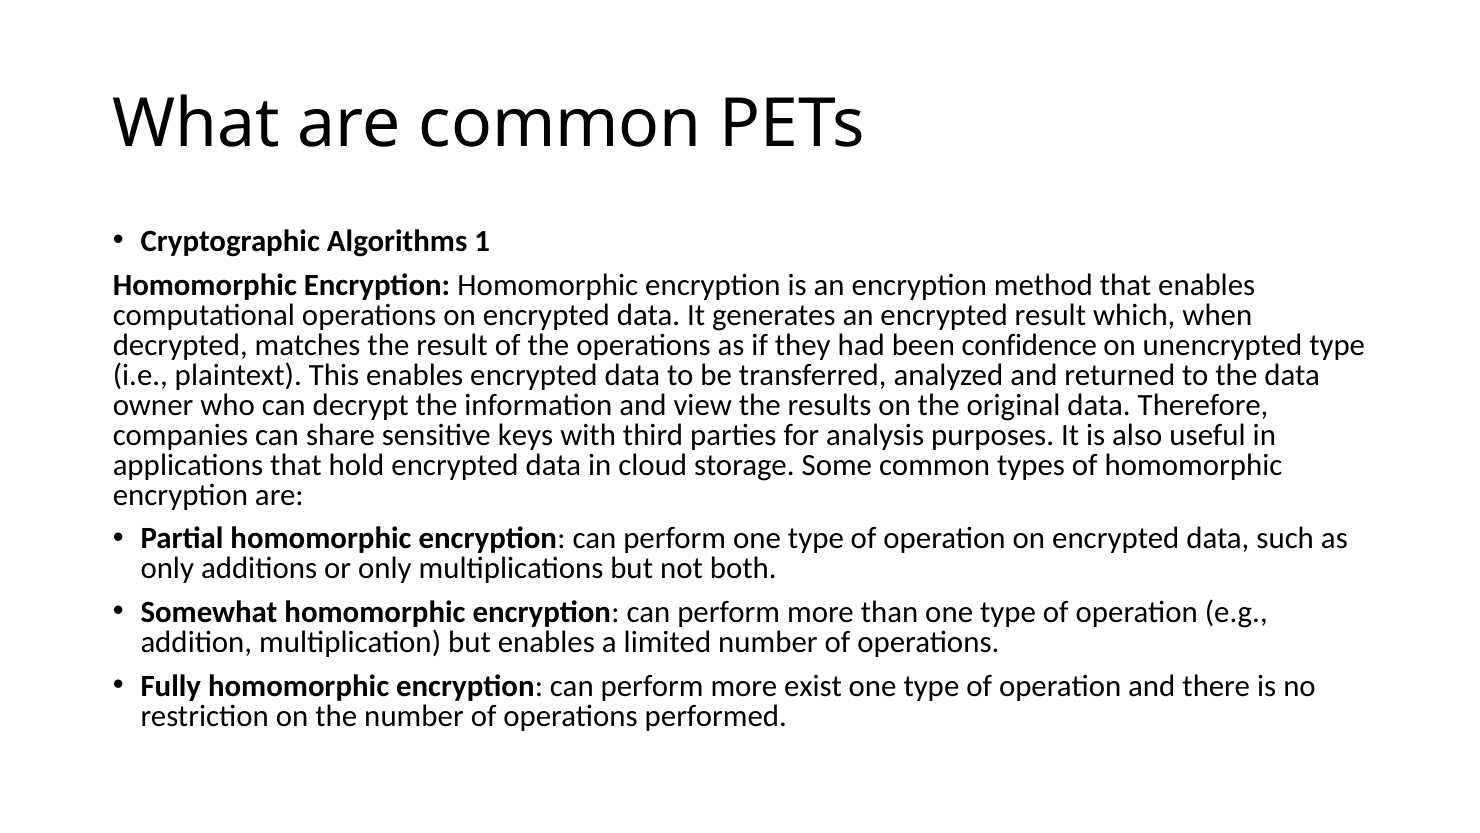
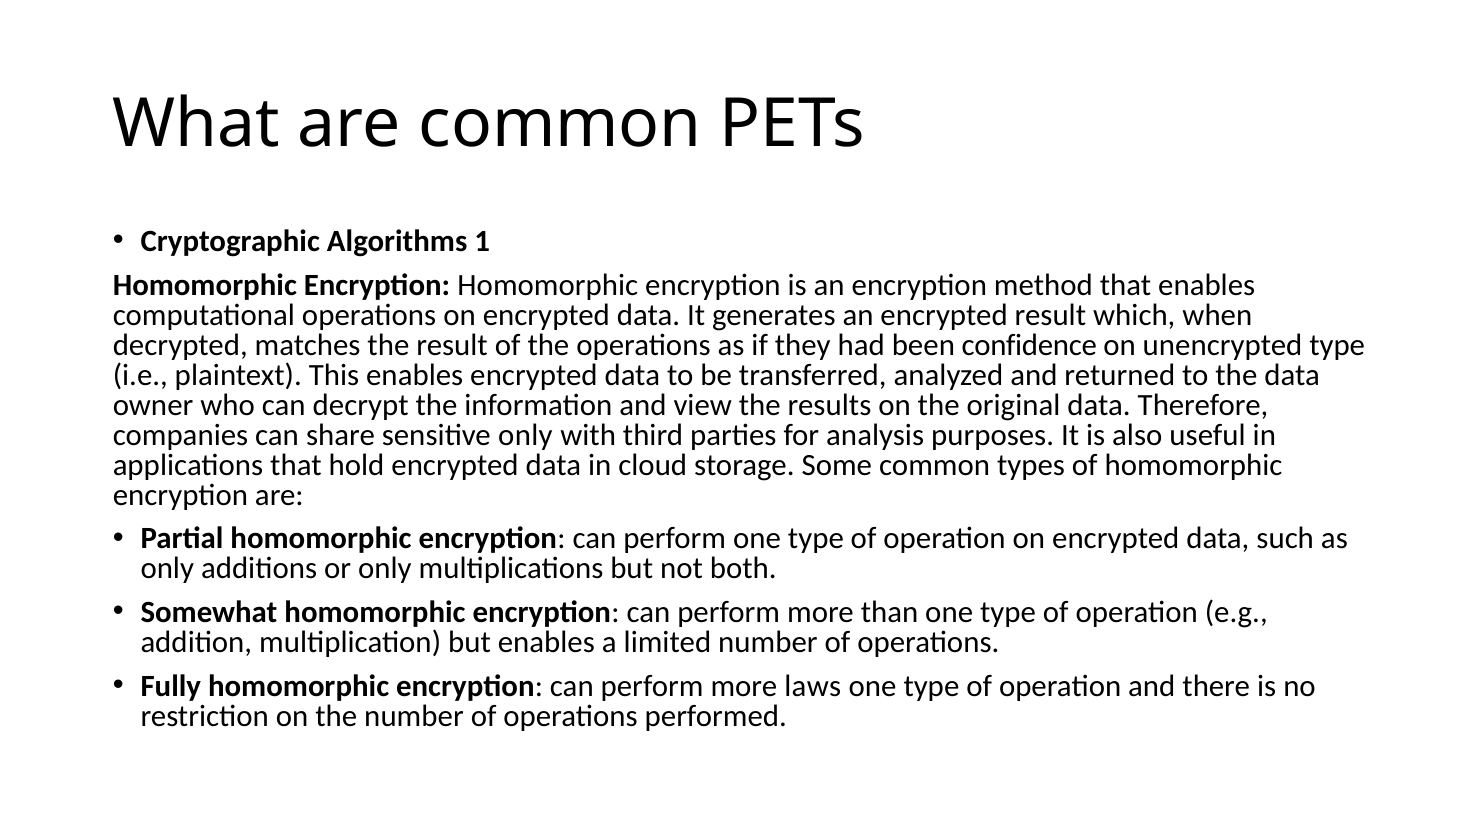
sensitive keys: keys -> only
exist: exist -> laws
